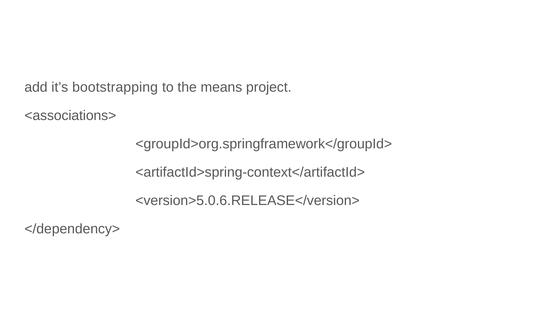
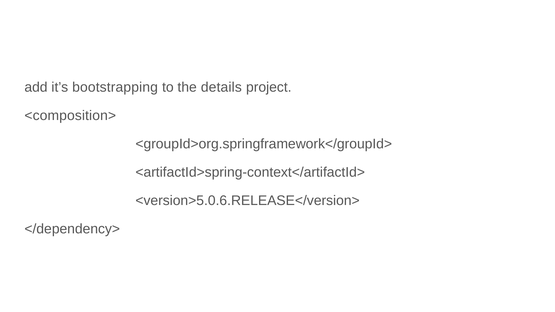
means: means -> details
<associations>: <associations> -> <composition>
